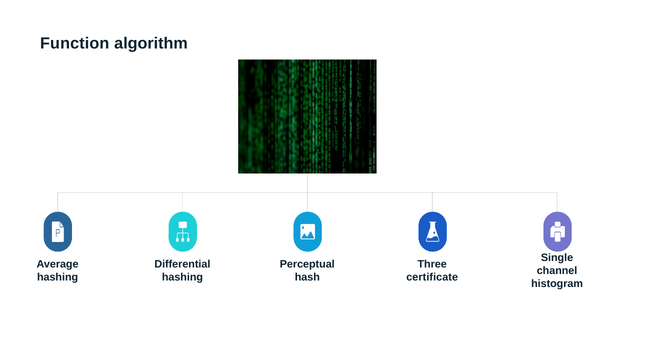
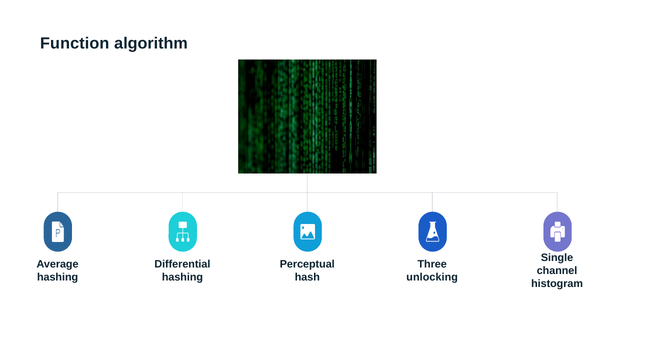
certificate: certificate -> unlocking
